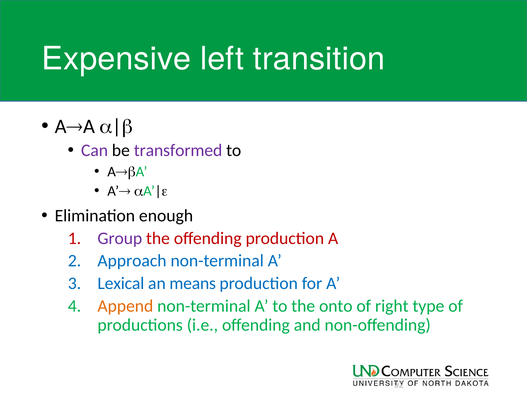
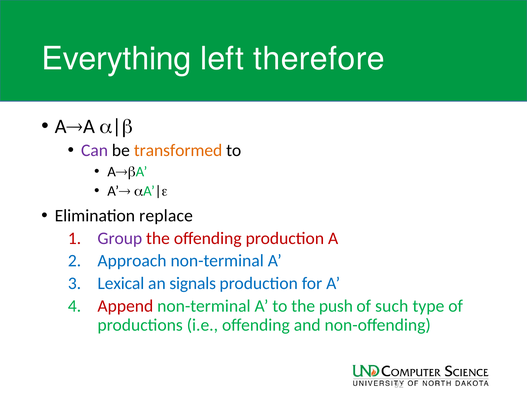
Expensive: Expensive -> Everything
transition: transition -> therefore
transformed colour: purple -> orange
enough: enough -> replace
means: means -> signals
Append colour: orange -> red
onto: onto -> push
right: right -> such
